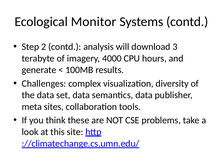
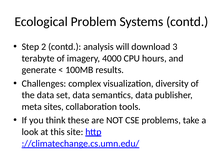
Monitor: Monitor -> Problem
